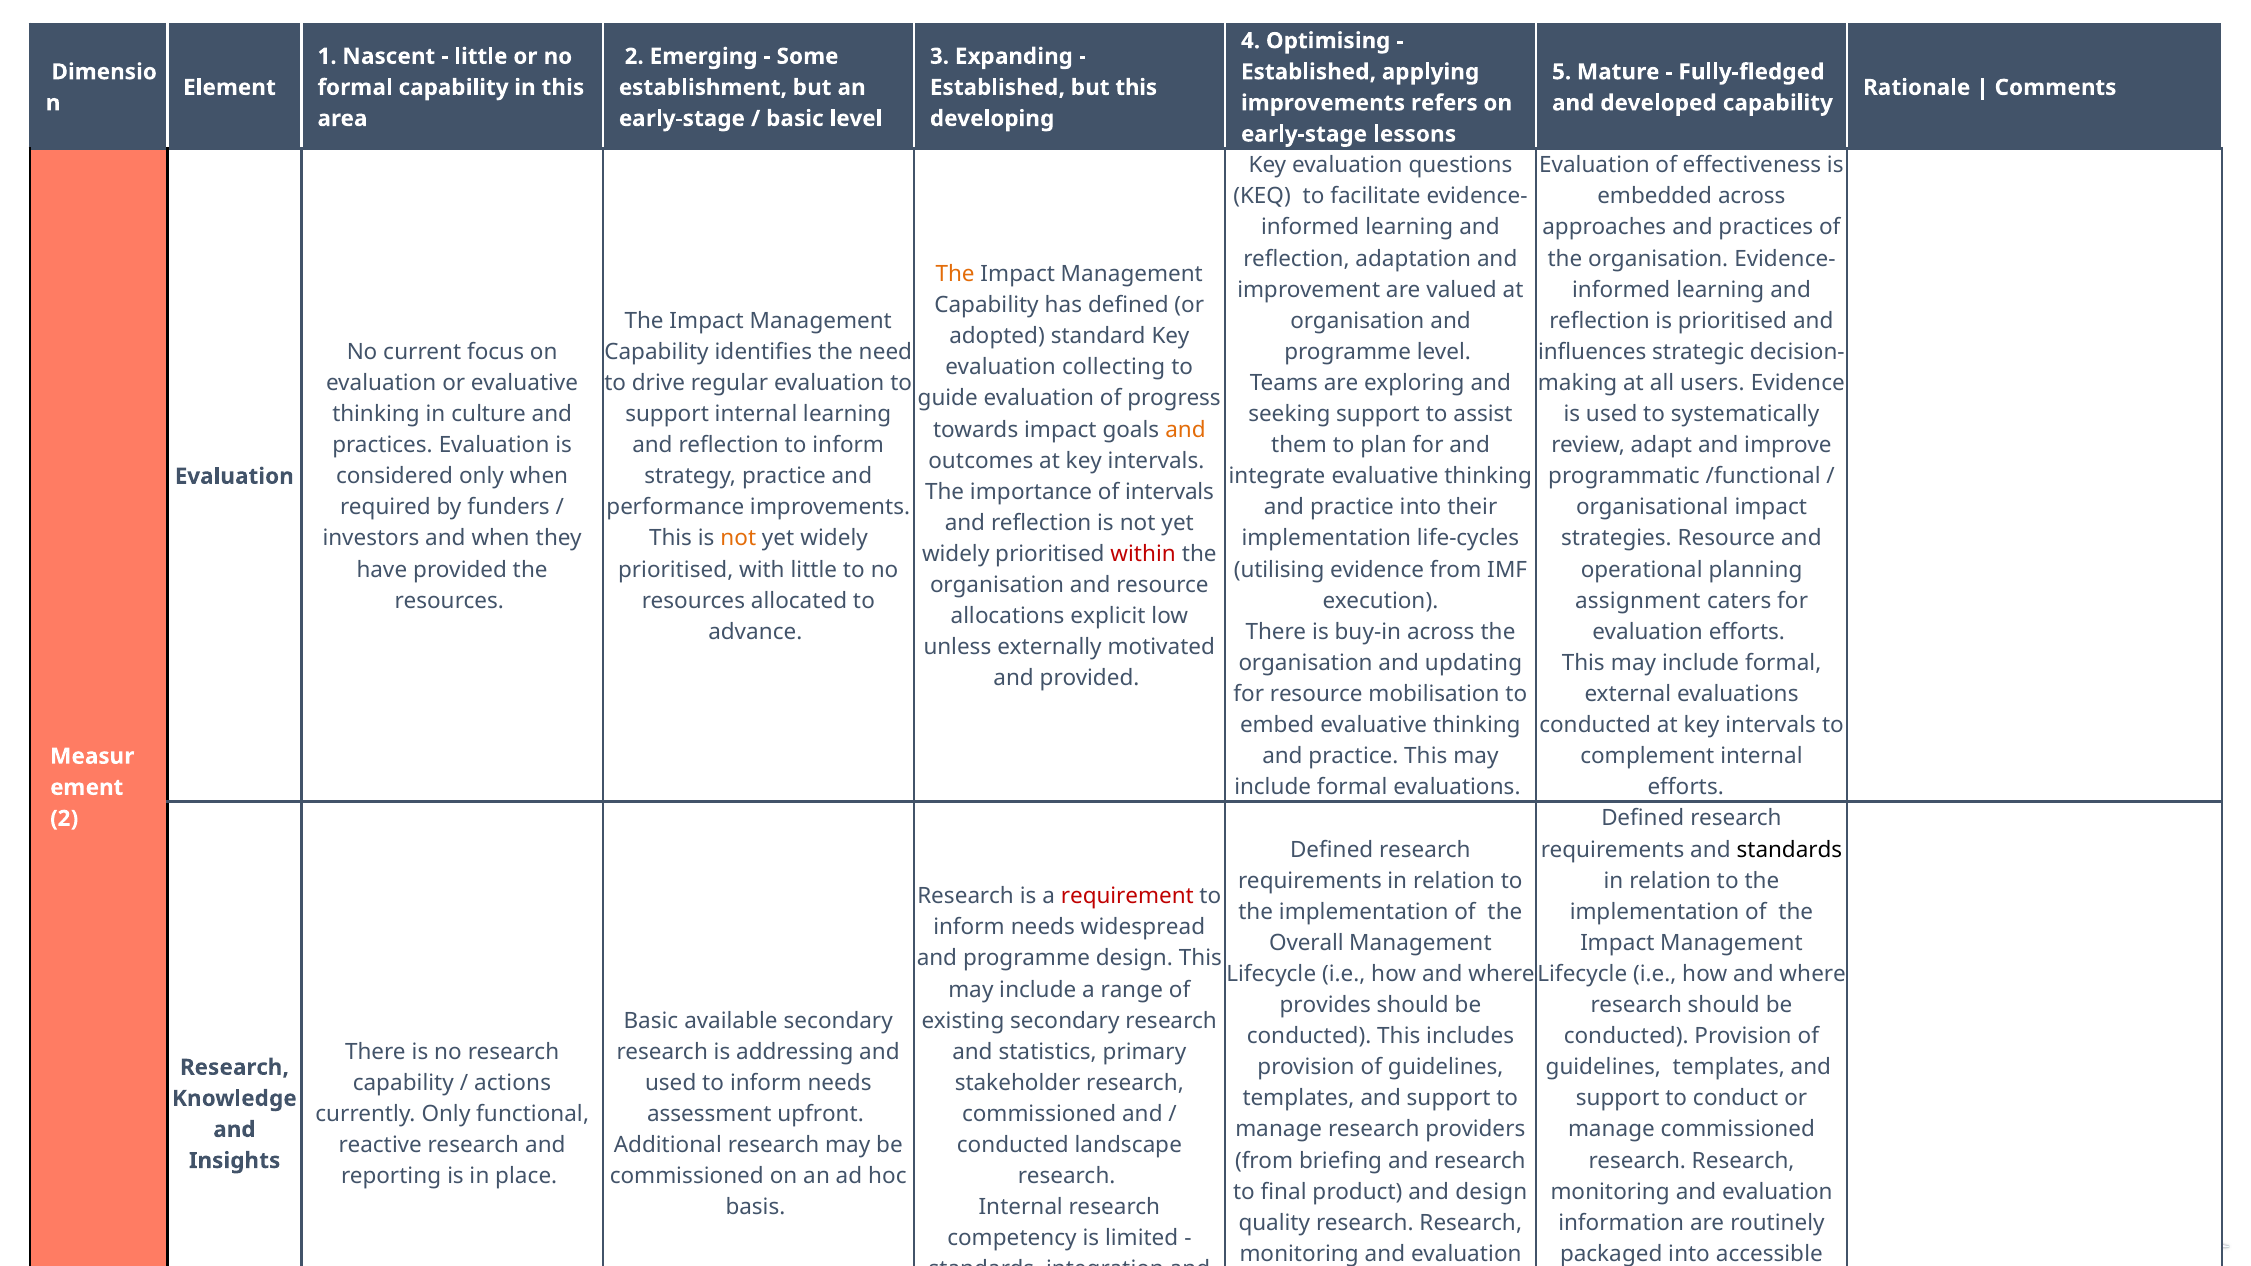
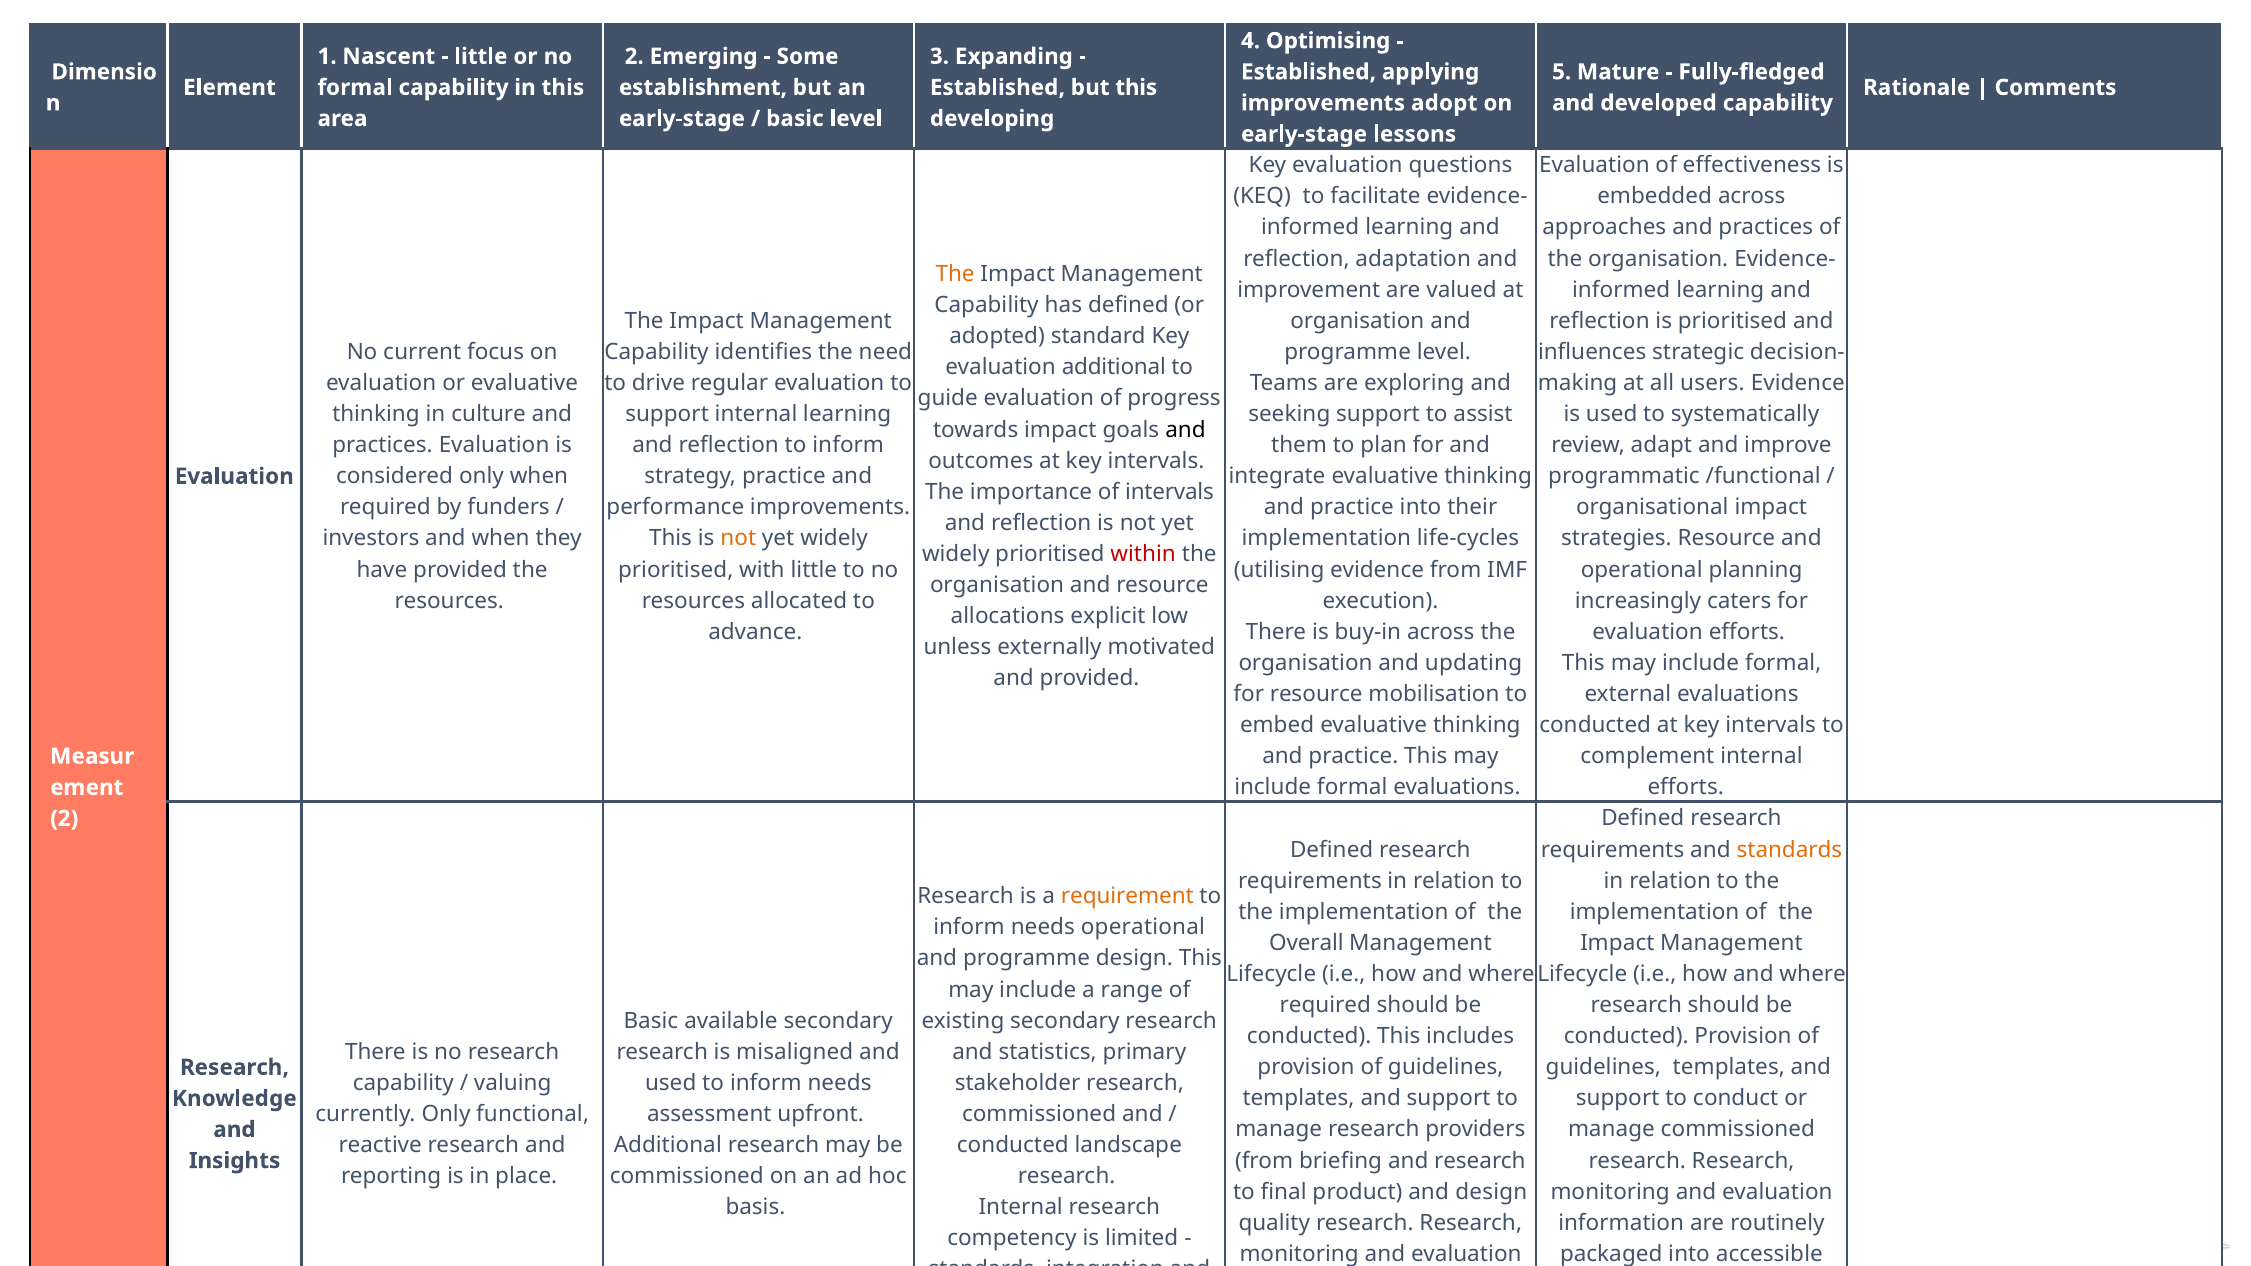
refers: refers -> adopt
evaluation collecting: collecting -> additional
and at (1185, 430) colour: orange -> black
assignment: assignment -> increasingly
standards at (1789, 850) colour: black -> orange
requirement colour: red -> orange
needs widespread: widespread -> operational
provides at (1325, 1005): provides -> required
addressing: addressing -> misaligned
actions: actions -> valuing
